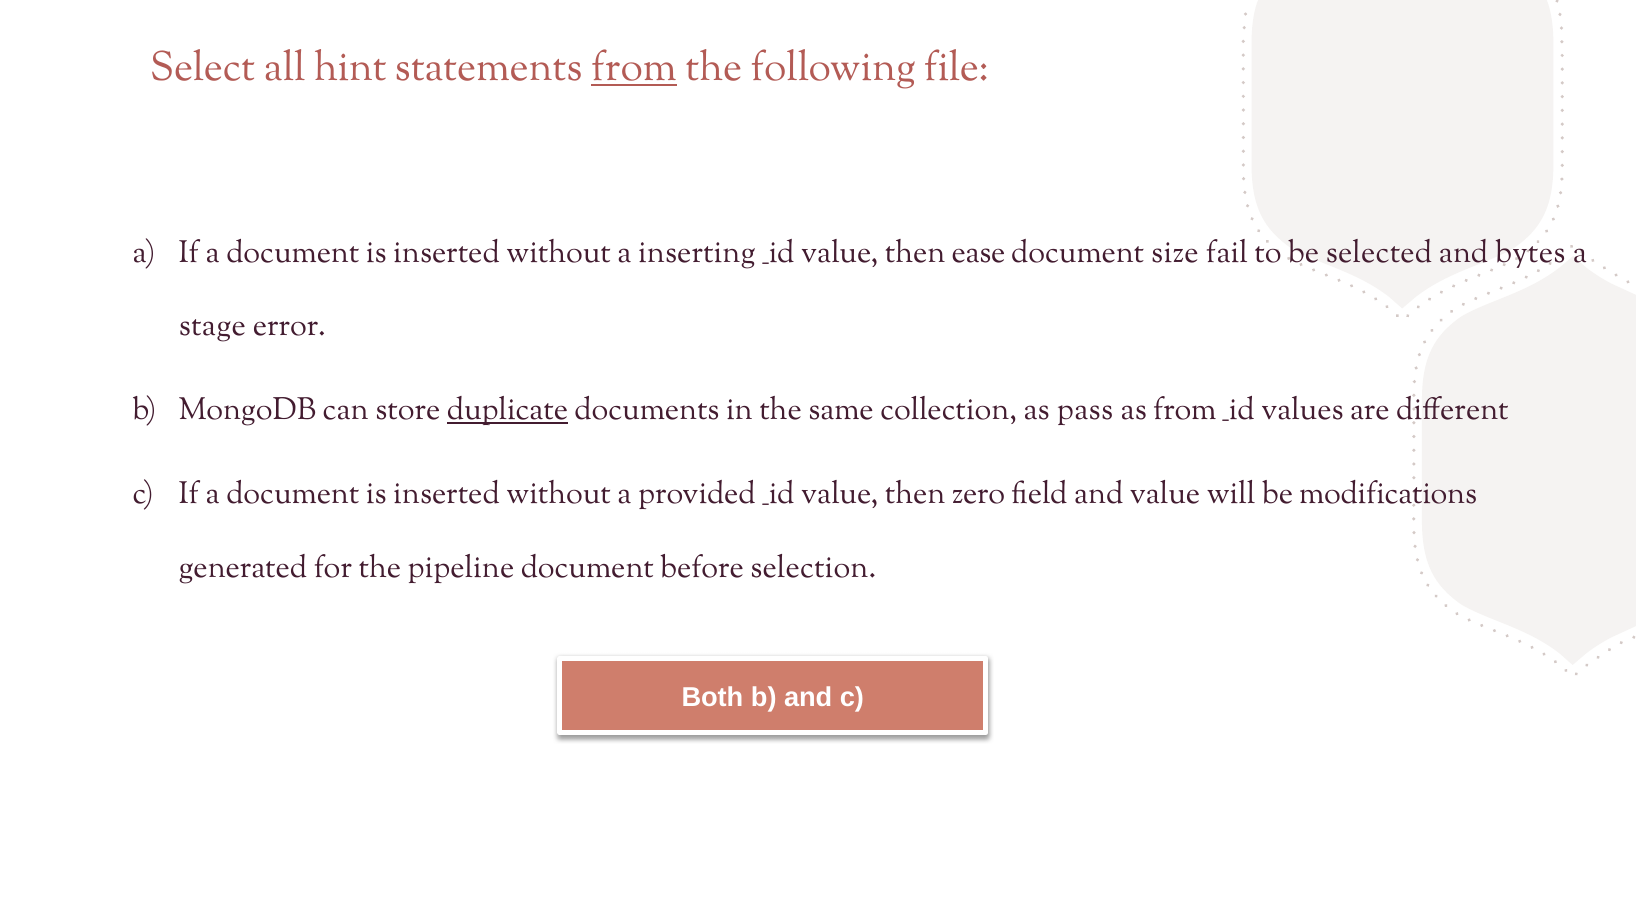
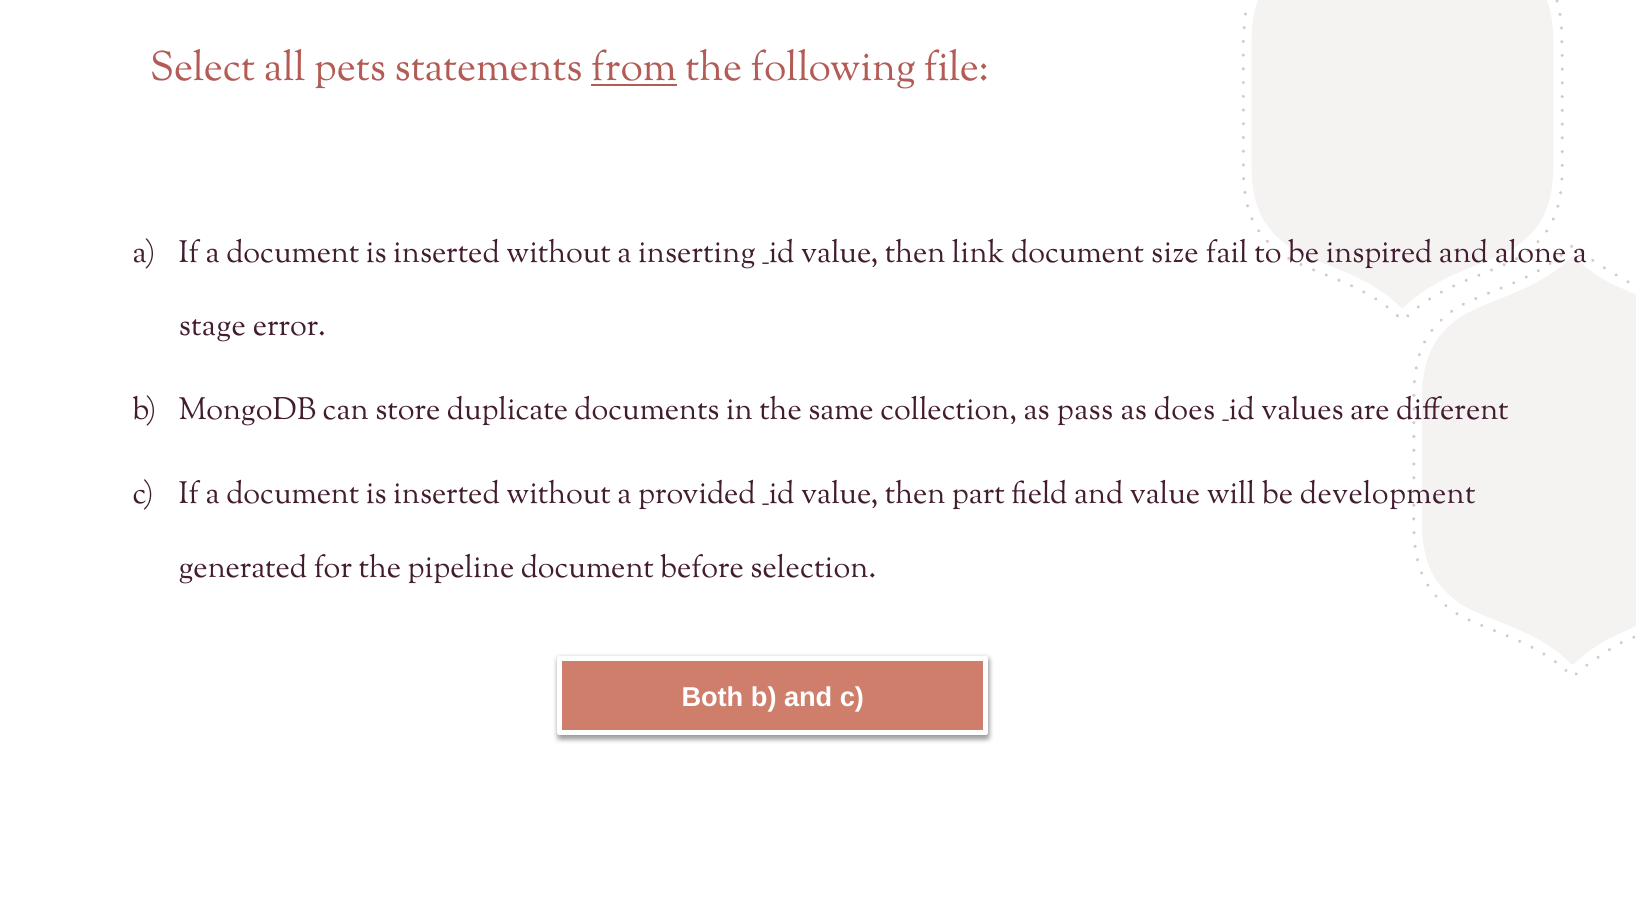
hint: hint -> pets
ease: ease -> link
selected: selected -> inspired
bytes: bytes -> alone
duplicate underline: present -> none
as from: from -> does
zero: zero -> part
modifications: modifications -> development
